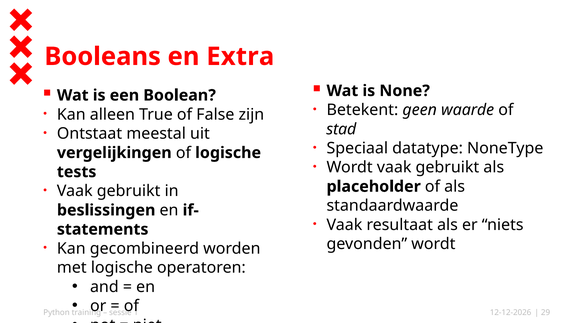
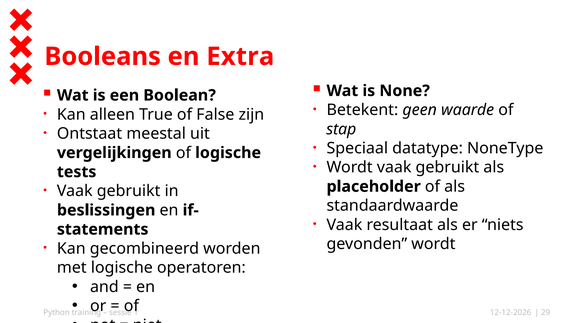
stad: stad -> stap
